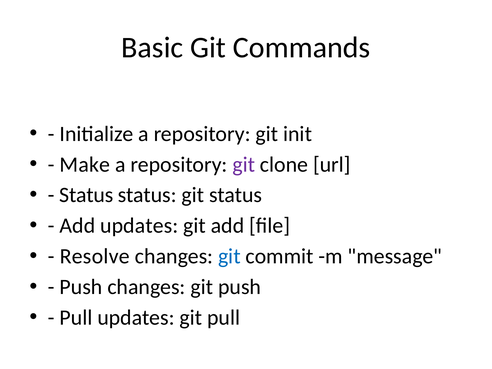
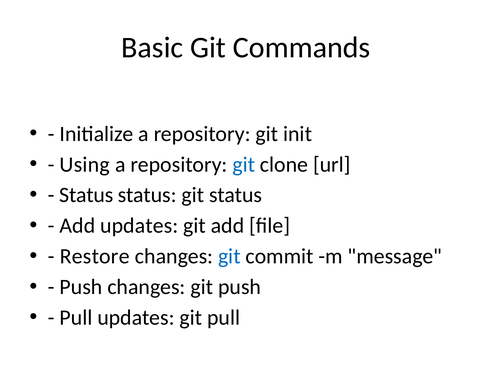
Make: Make -> Using
git at (244, 164) colour: purple -> blue
Resolve: Resolve -> Restore
